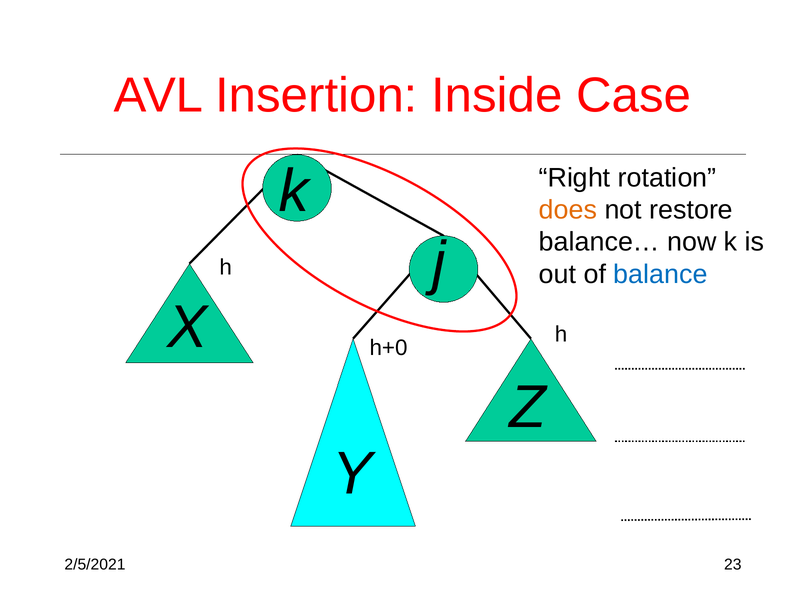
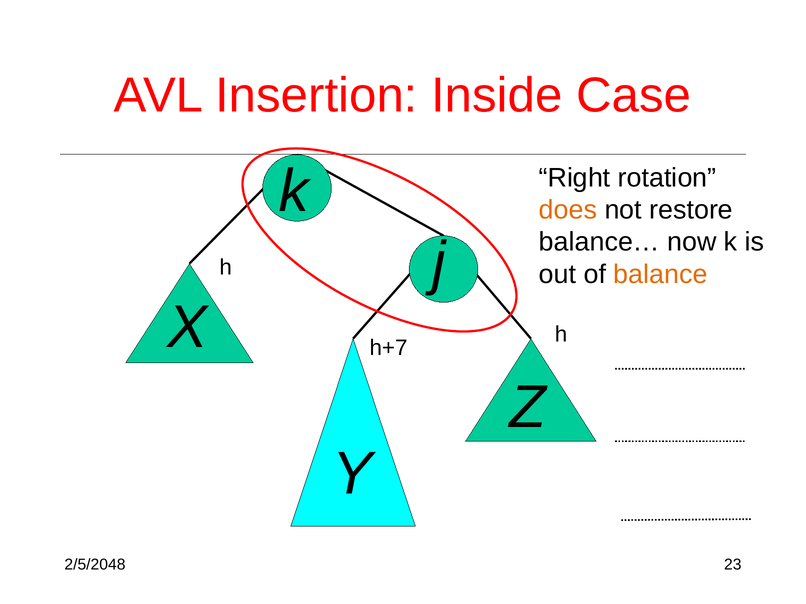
balance colour: blue -> orange
h+0: h+0 -> h+7
2/5/2021: 2/5/2021 -> 2/5/2048
